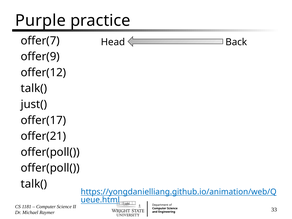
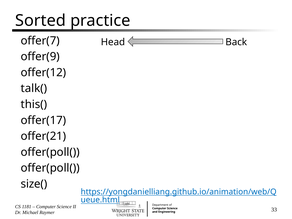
Purple: Purple -> Sorted
just(: just( -> this(
talk( at (34, 184): talk( -> size(
